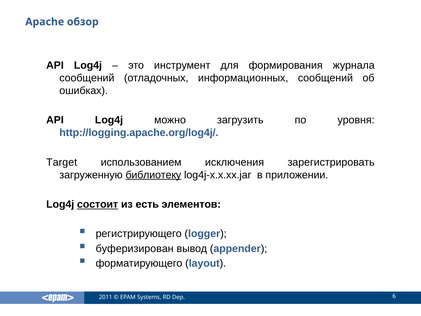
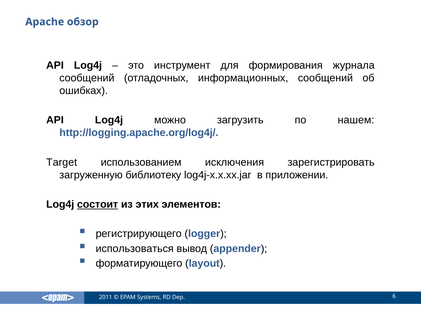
уровня: уровня -> нашем
библиотеку underline: present -> none
есть: есть -> этих
буферизирован: буферизирован -> использоваться
